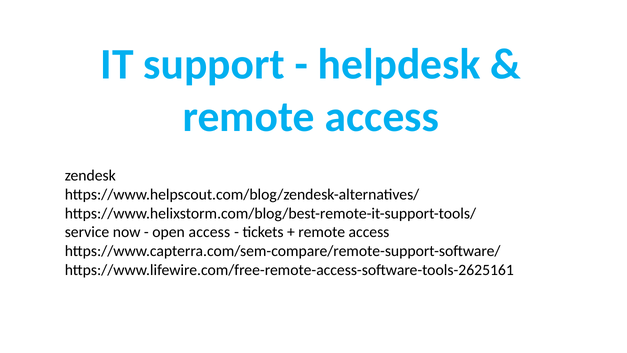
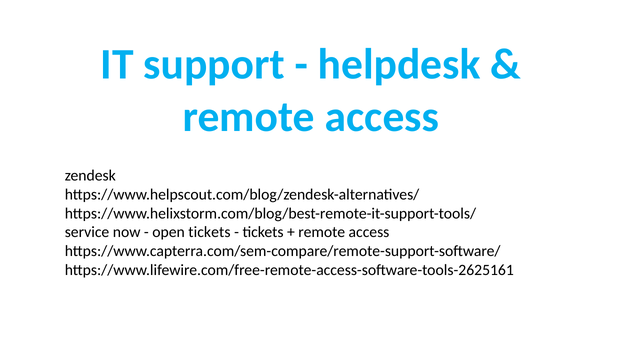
open access: access -> tickets
